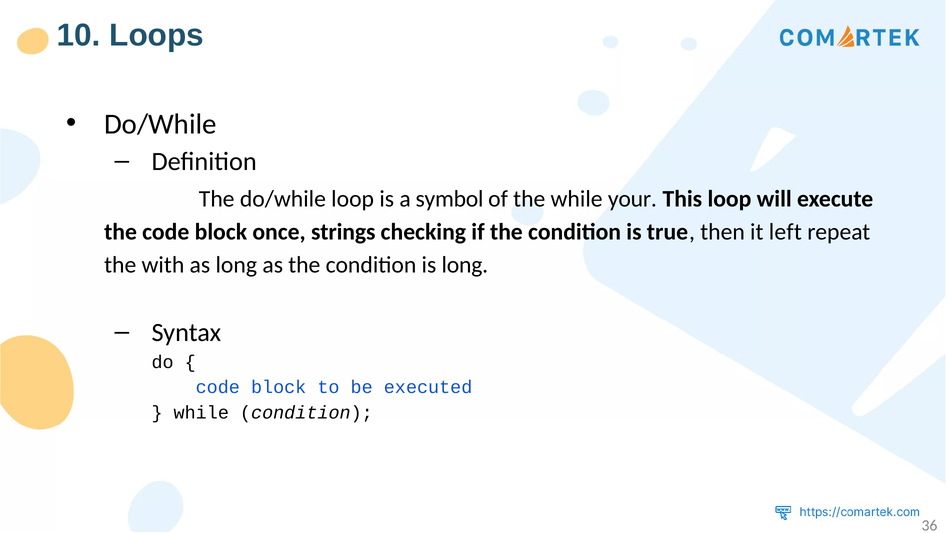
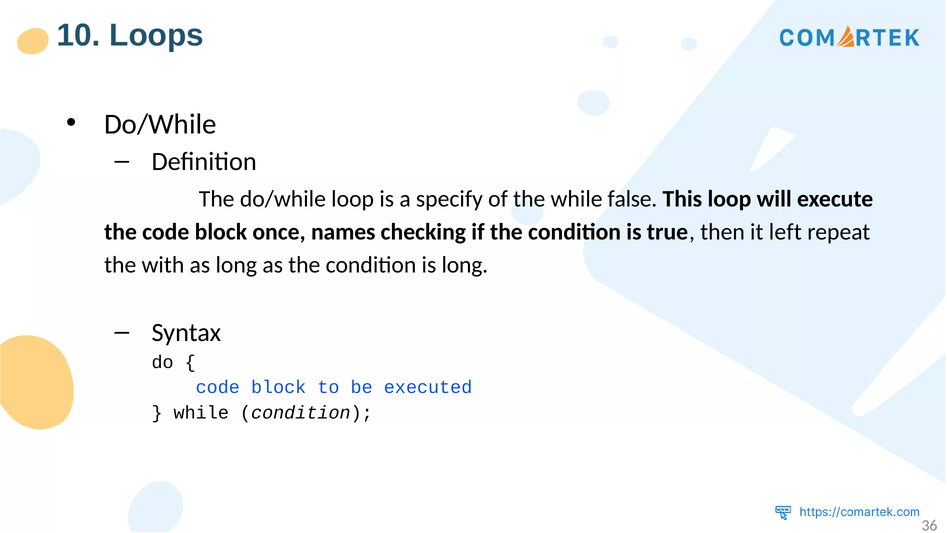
symbol: symbol -> specify
your: your -> false
strings: strings -> names
